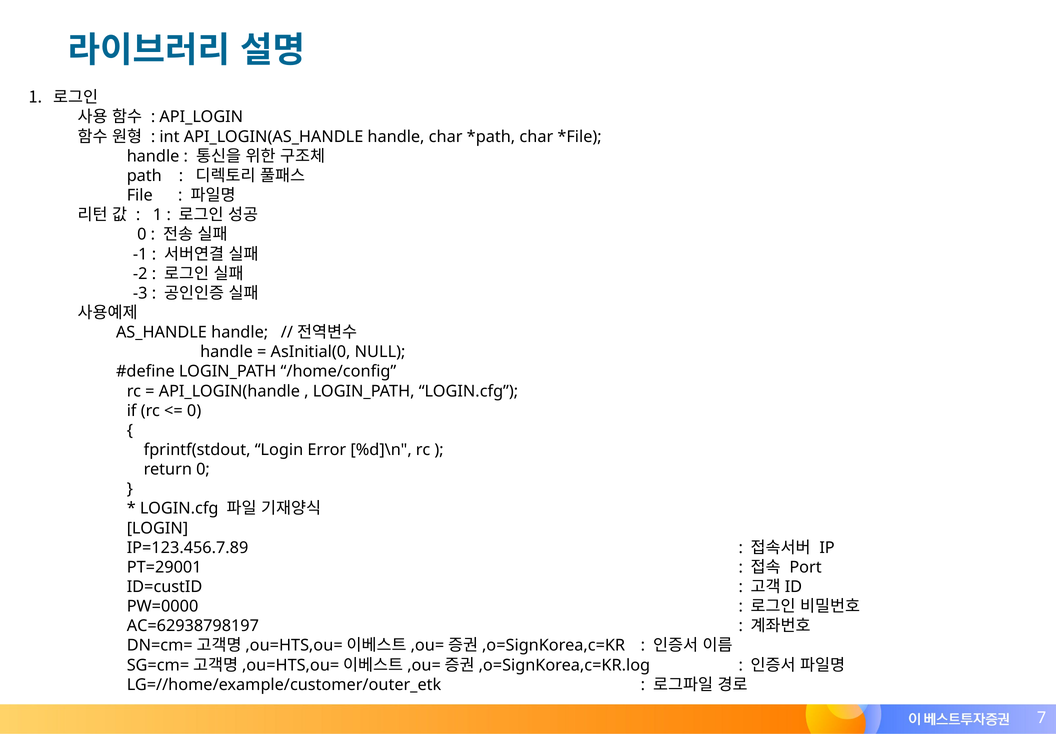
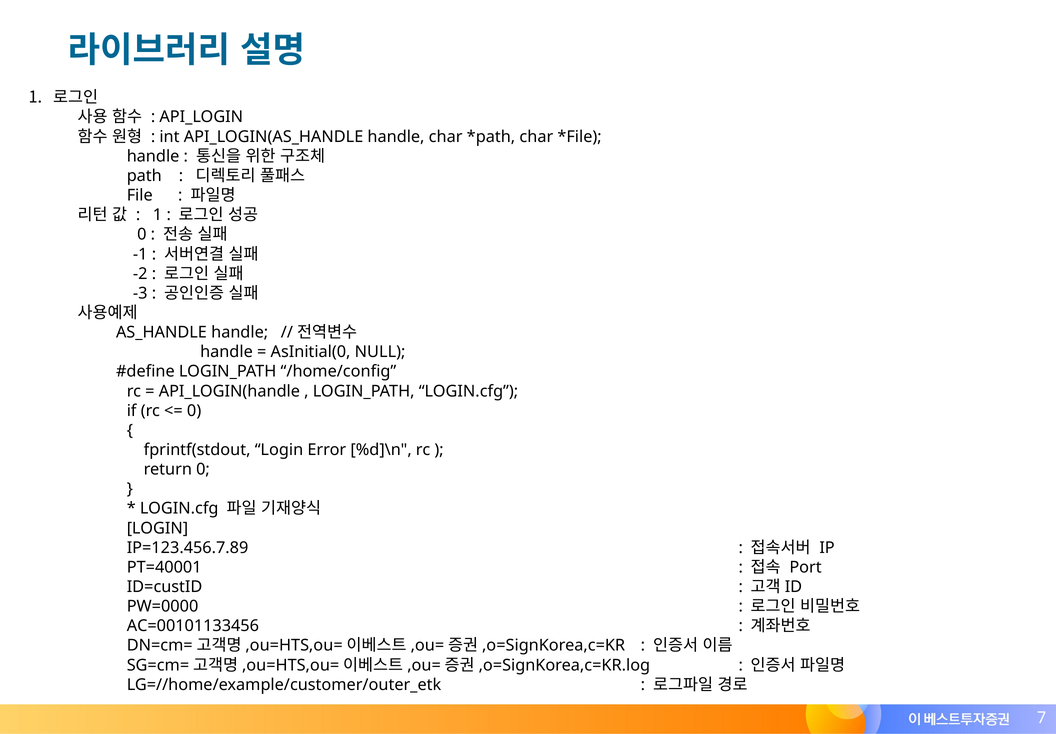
PT=29001: PT=29001 -> PT=40001
AC=62938798197: AC=62938798197 -> AC=00101133456
